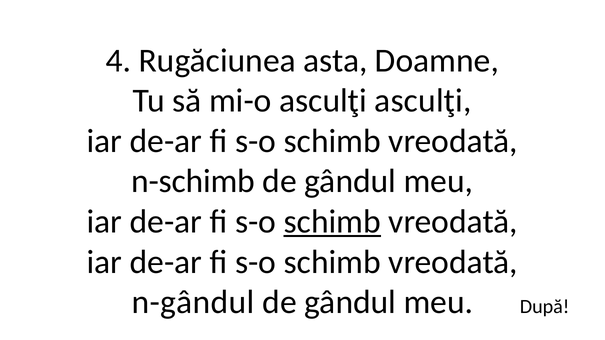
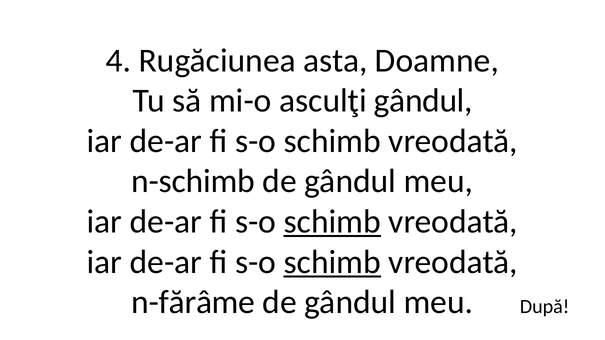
asculţi asculţi: asculţi -> gândul
schimb at (332, 262) underline: none -> present
n-gândul: n-gândul -> n-fărâme
